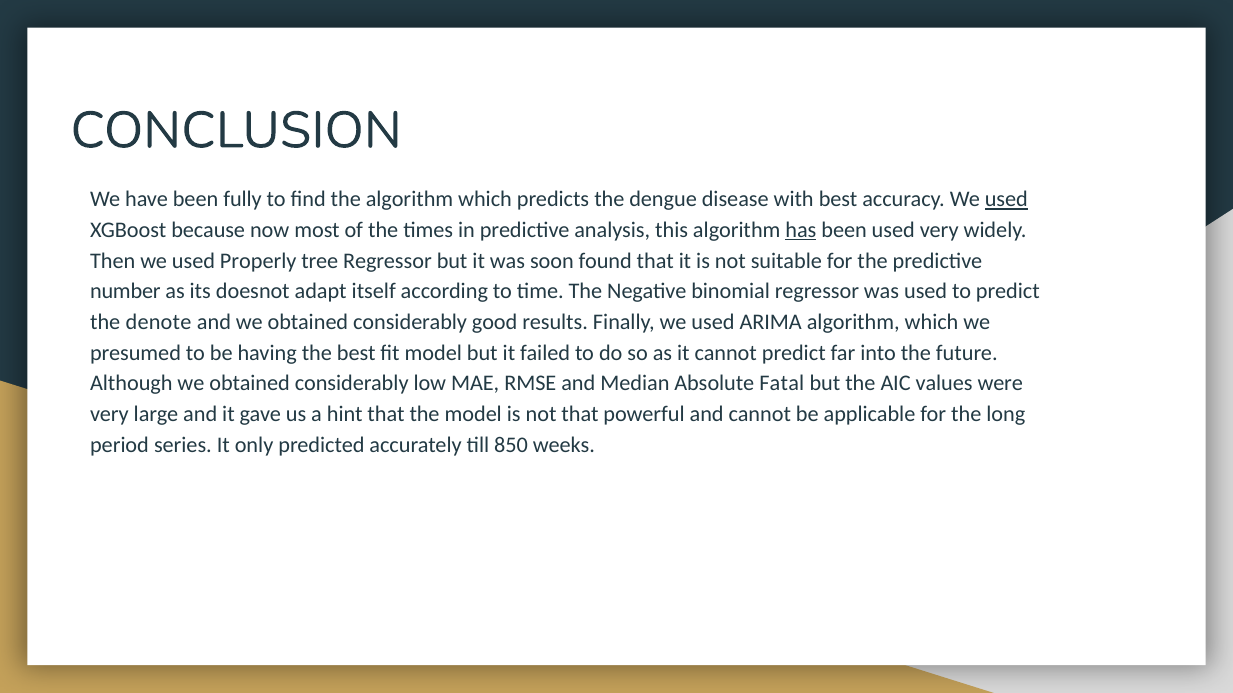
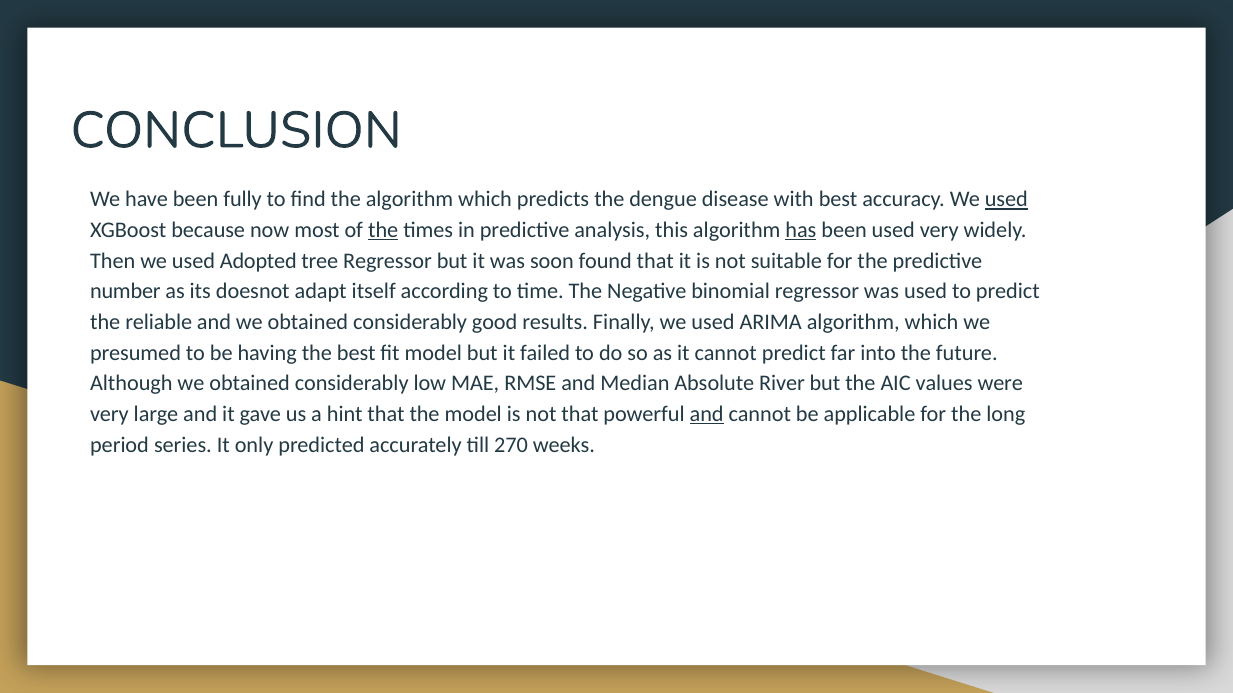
the at (383, 230) underline: none -> present
Properly: Properly -> Adopted
denote: denote -> reliable
Fatal: Fatal -> River
and at (707, 415) underline: none -> present
850: 850 -> 270
